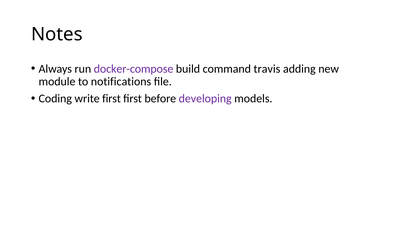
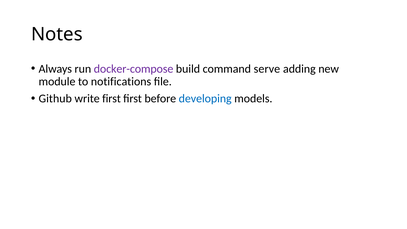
travis: travis -> serve
Coding: Coding -> Github
developing colour: purple -> blue
